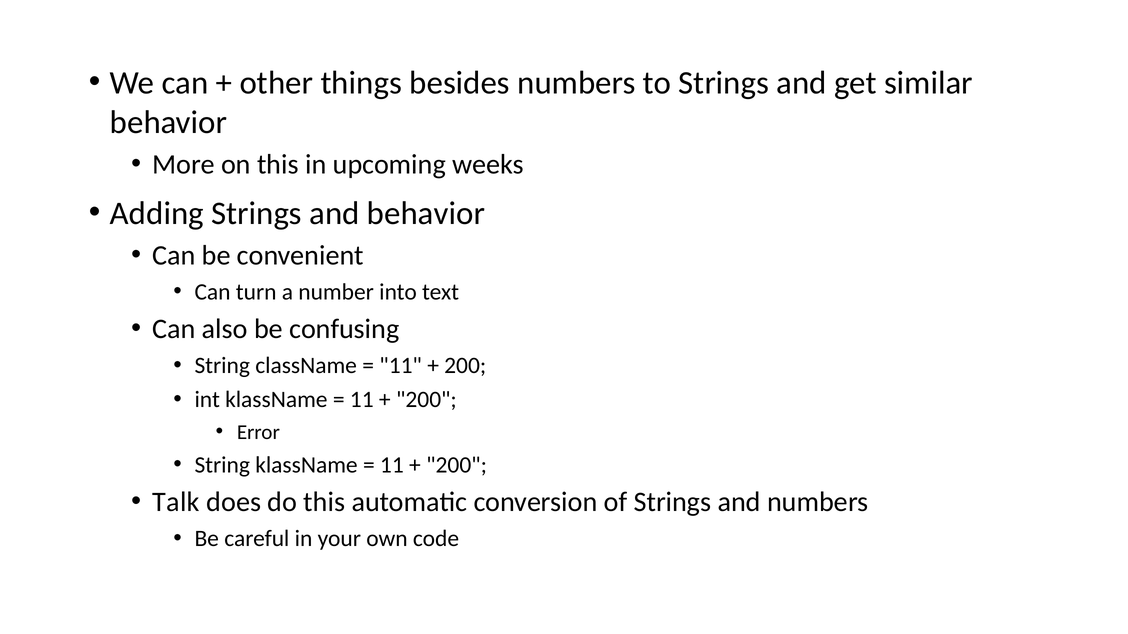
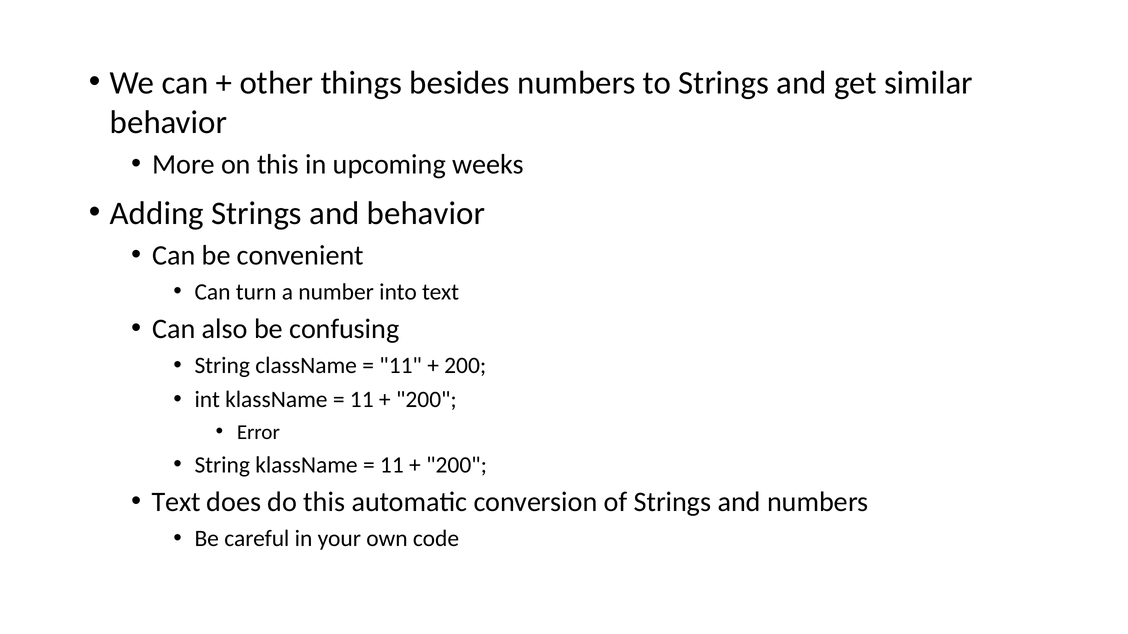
Talk at (176, 503): Talk -> Text
